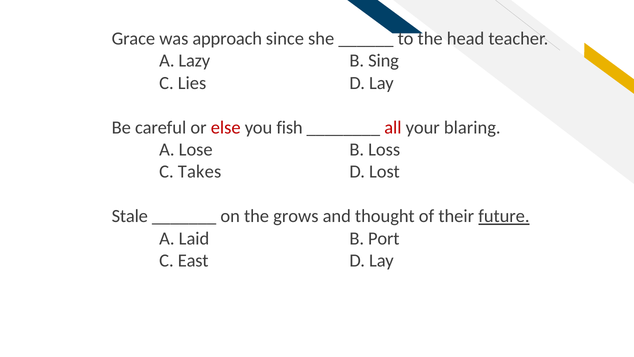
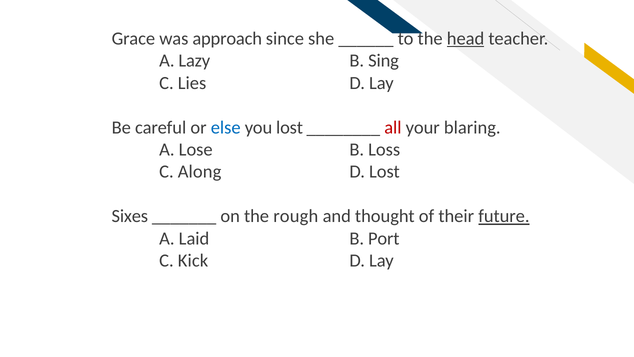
head underline: none -> present
else colour: red -> blue
you fish: fish -> lost
Takes: Takes -> Along
Stale: Stale -> Sixes
grows: grows -> rough
East: East -> Kick
